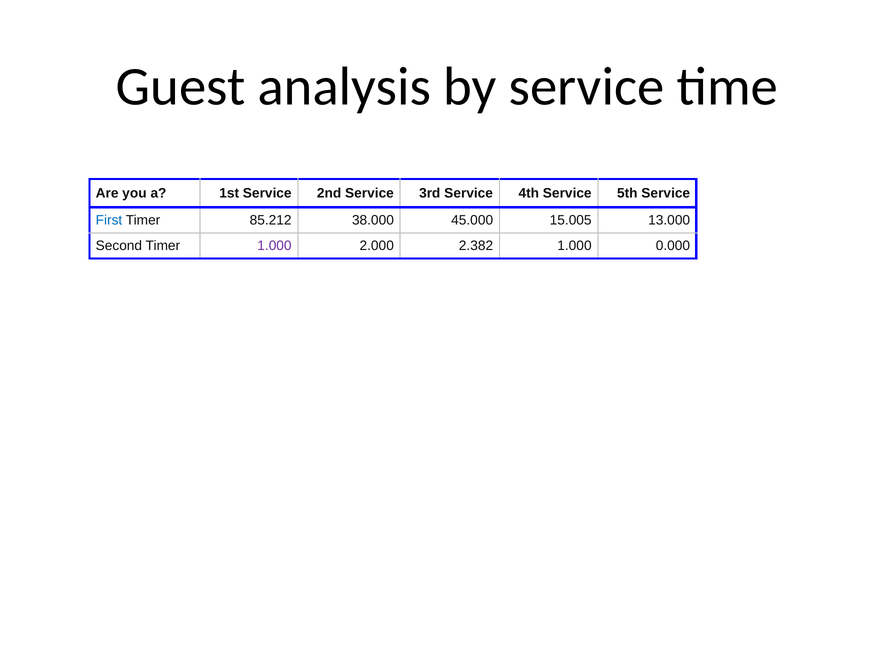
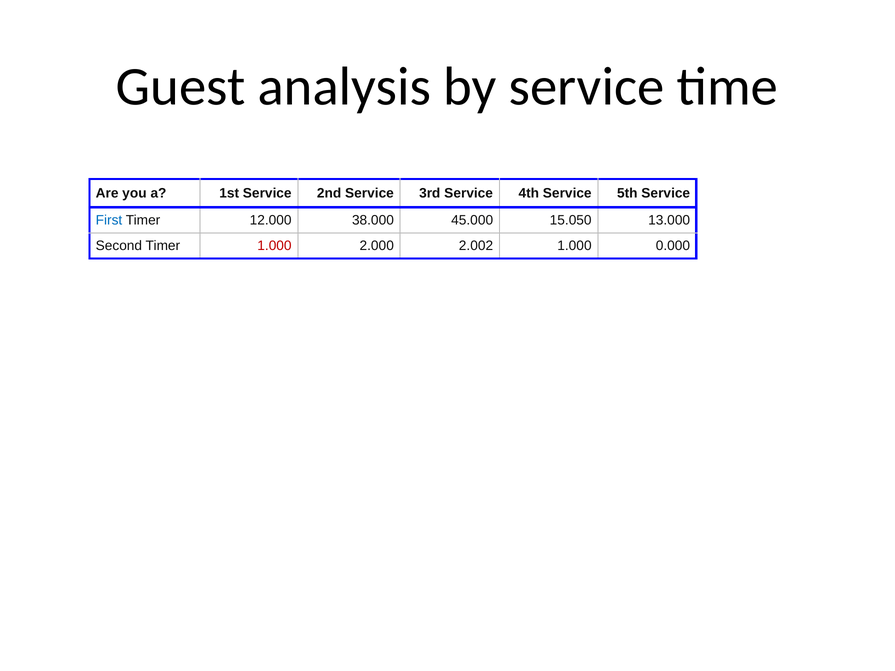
85.212: 85.212 -> 12.000
15.005: 15.005 -> 15.050
1.000 at (274, 246) colour: purple -> red
2.382: 2.382 -> 2.002
